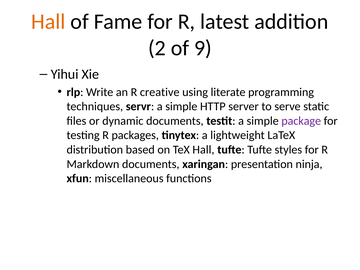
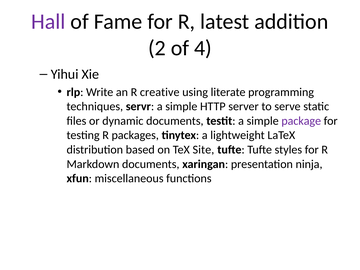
Hall at (48, 22) colour: orange -> purple
9: 9 -> 4
TeX Hall: Hall -> Site
